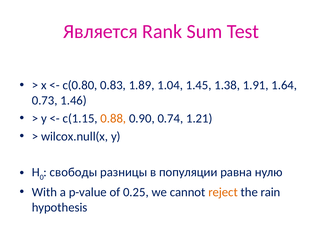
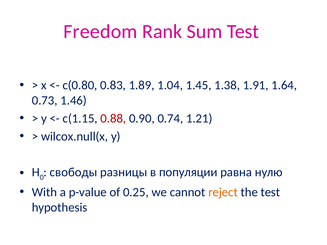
Является: Является -> Freedom
0.88 colour: orange -> red
the rain: rain -> test
